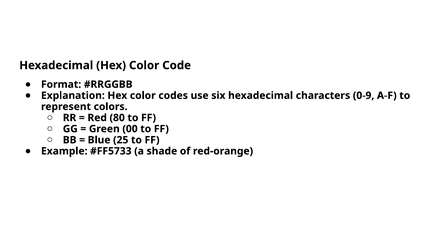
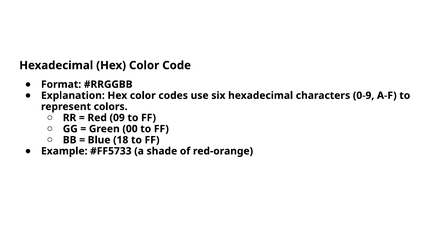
80: 80 -> 09
25: 25 -> 18
